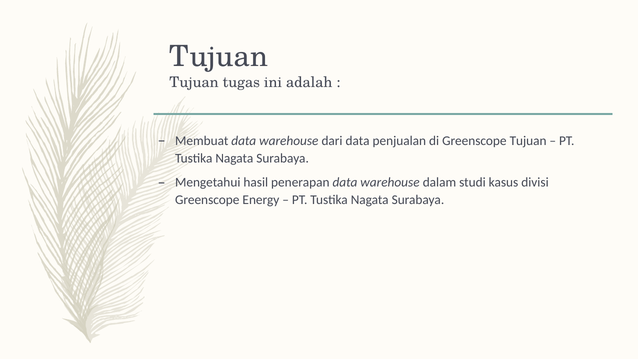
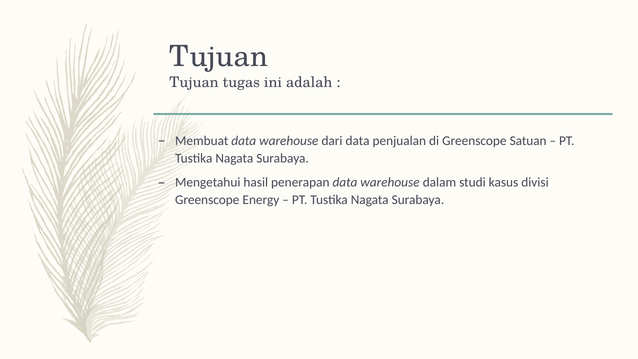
Greenscope Tujuan: Tujuan -> Satuan
